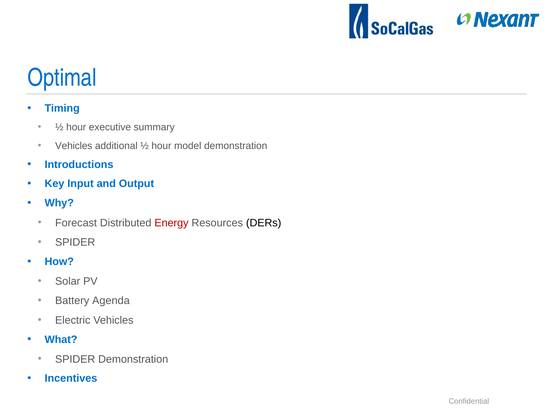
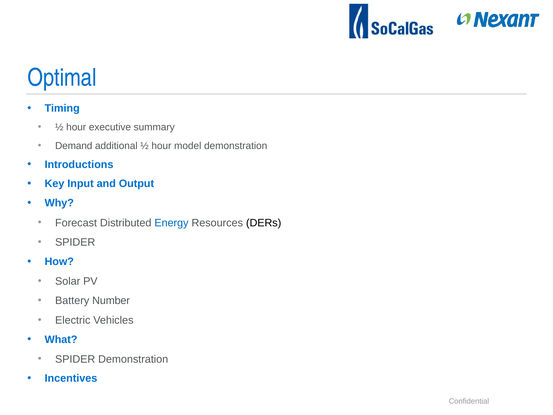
Vehicles at (74, 146): Vehicles -> Demand
Energy colour: red -> blue
Agenda: Agenda -> Number
